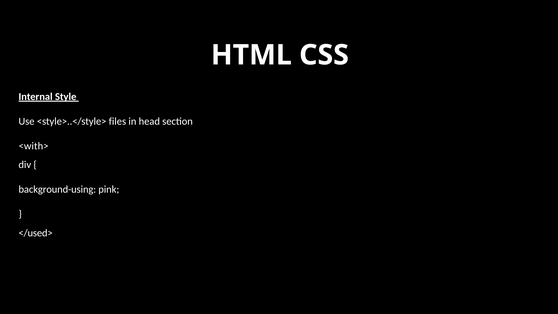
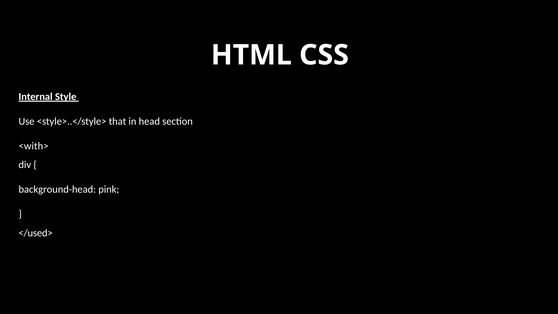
files: files -> that
background-using: background-using -> background-head
